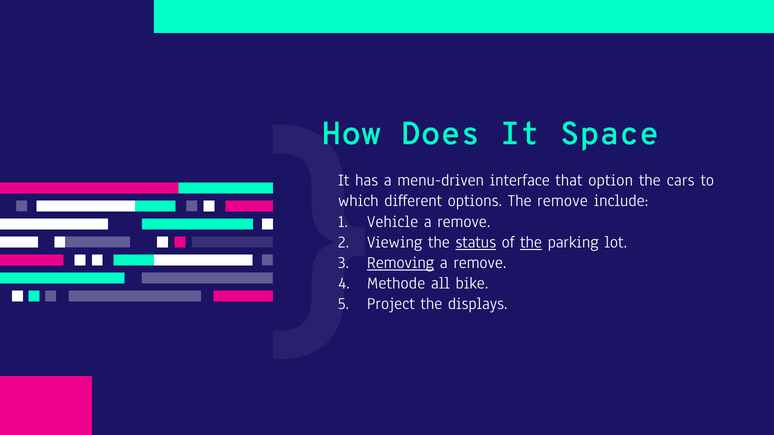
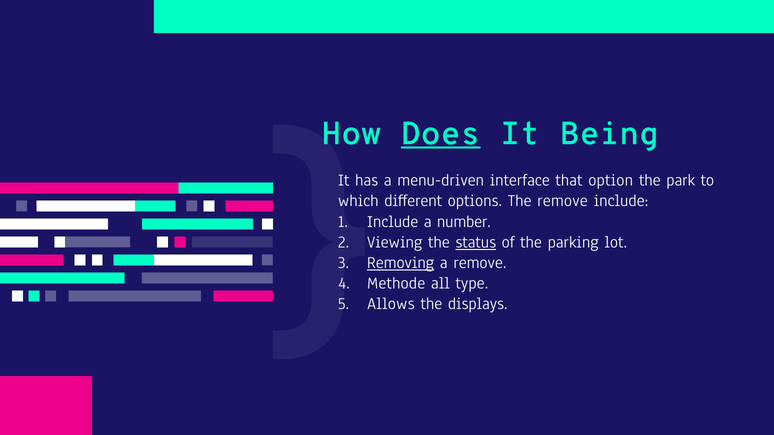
Does underline: none -> present
Space: Space -> Being
cars: cars -> park
Vehicle at (393, 222): Vehicle -> Include
remove at (464, 222): remove -> number
the at (531, 242) underline: present -> none
bike: bike -> type
Project: Project -> Allows
